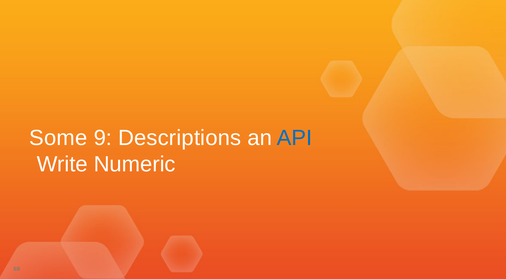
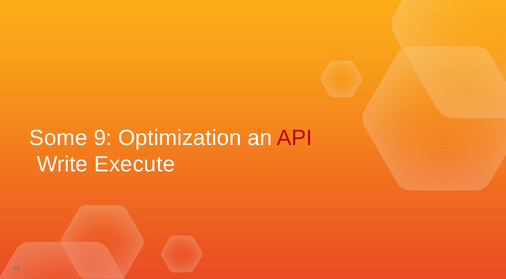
Descriptions: Descriptions -> Optimization
API colour: blue -> red
Numeric: Numeric -> Execute
